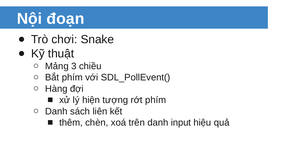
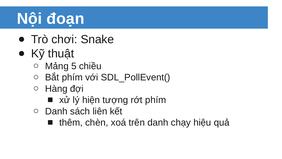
3: 3 -> 5
input: input -> chạy
